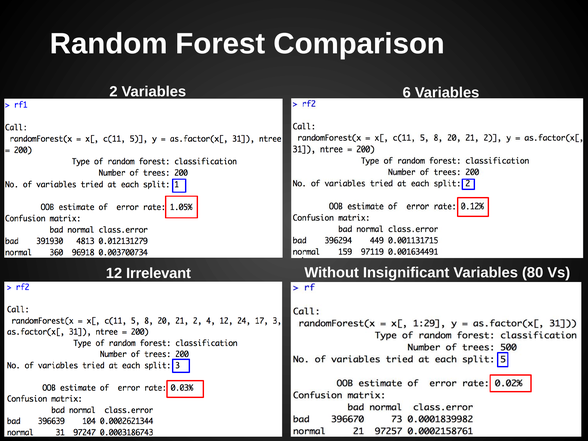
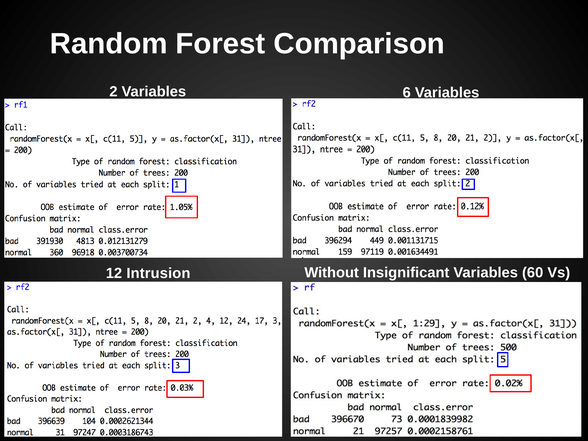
80: 80 -> 60
Irrelevant: Irrelevant -> Intrusion
